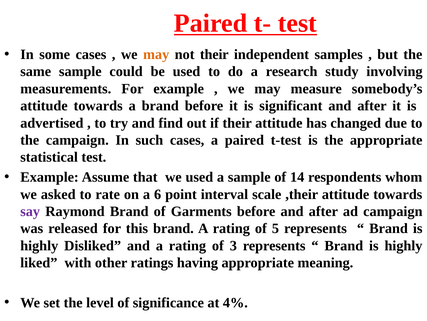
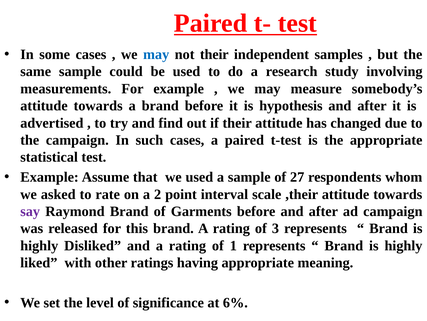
may at (156, 54) colour: orange -> blue
significant: significant -> hypothesis
14: 14 -> 27
6: 6 -> 2
5: 5 -> 3
3: 3 -> 1
4%: 4% -> 6%
